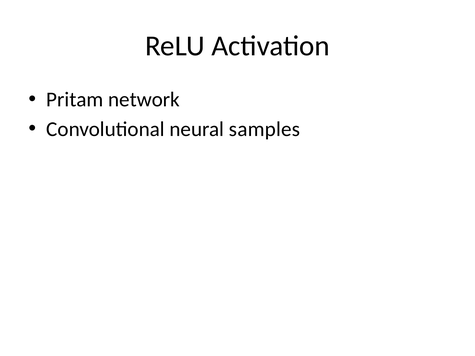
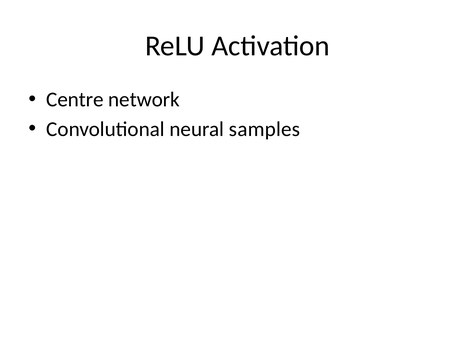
Pritam: Pritam -> Centre
